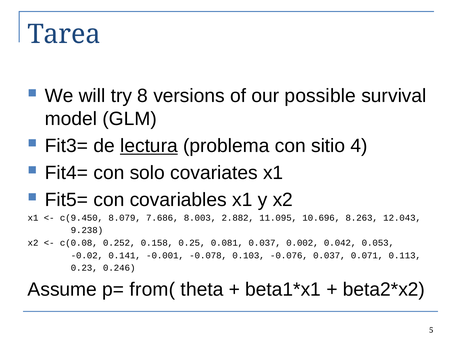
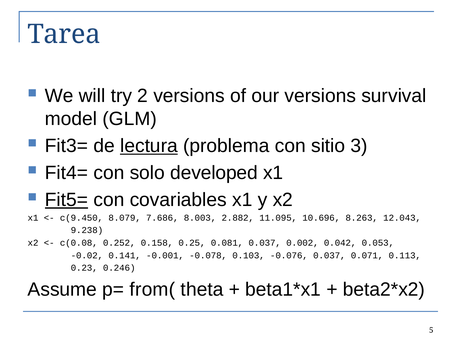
8: 8 -> 2
our possible: possible -> versions
4: 4 -> 3
covariates: covariates -> developed
Fit5= underline: none -> present
